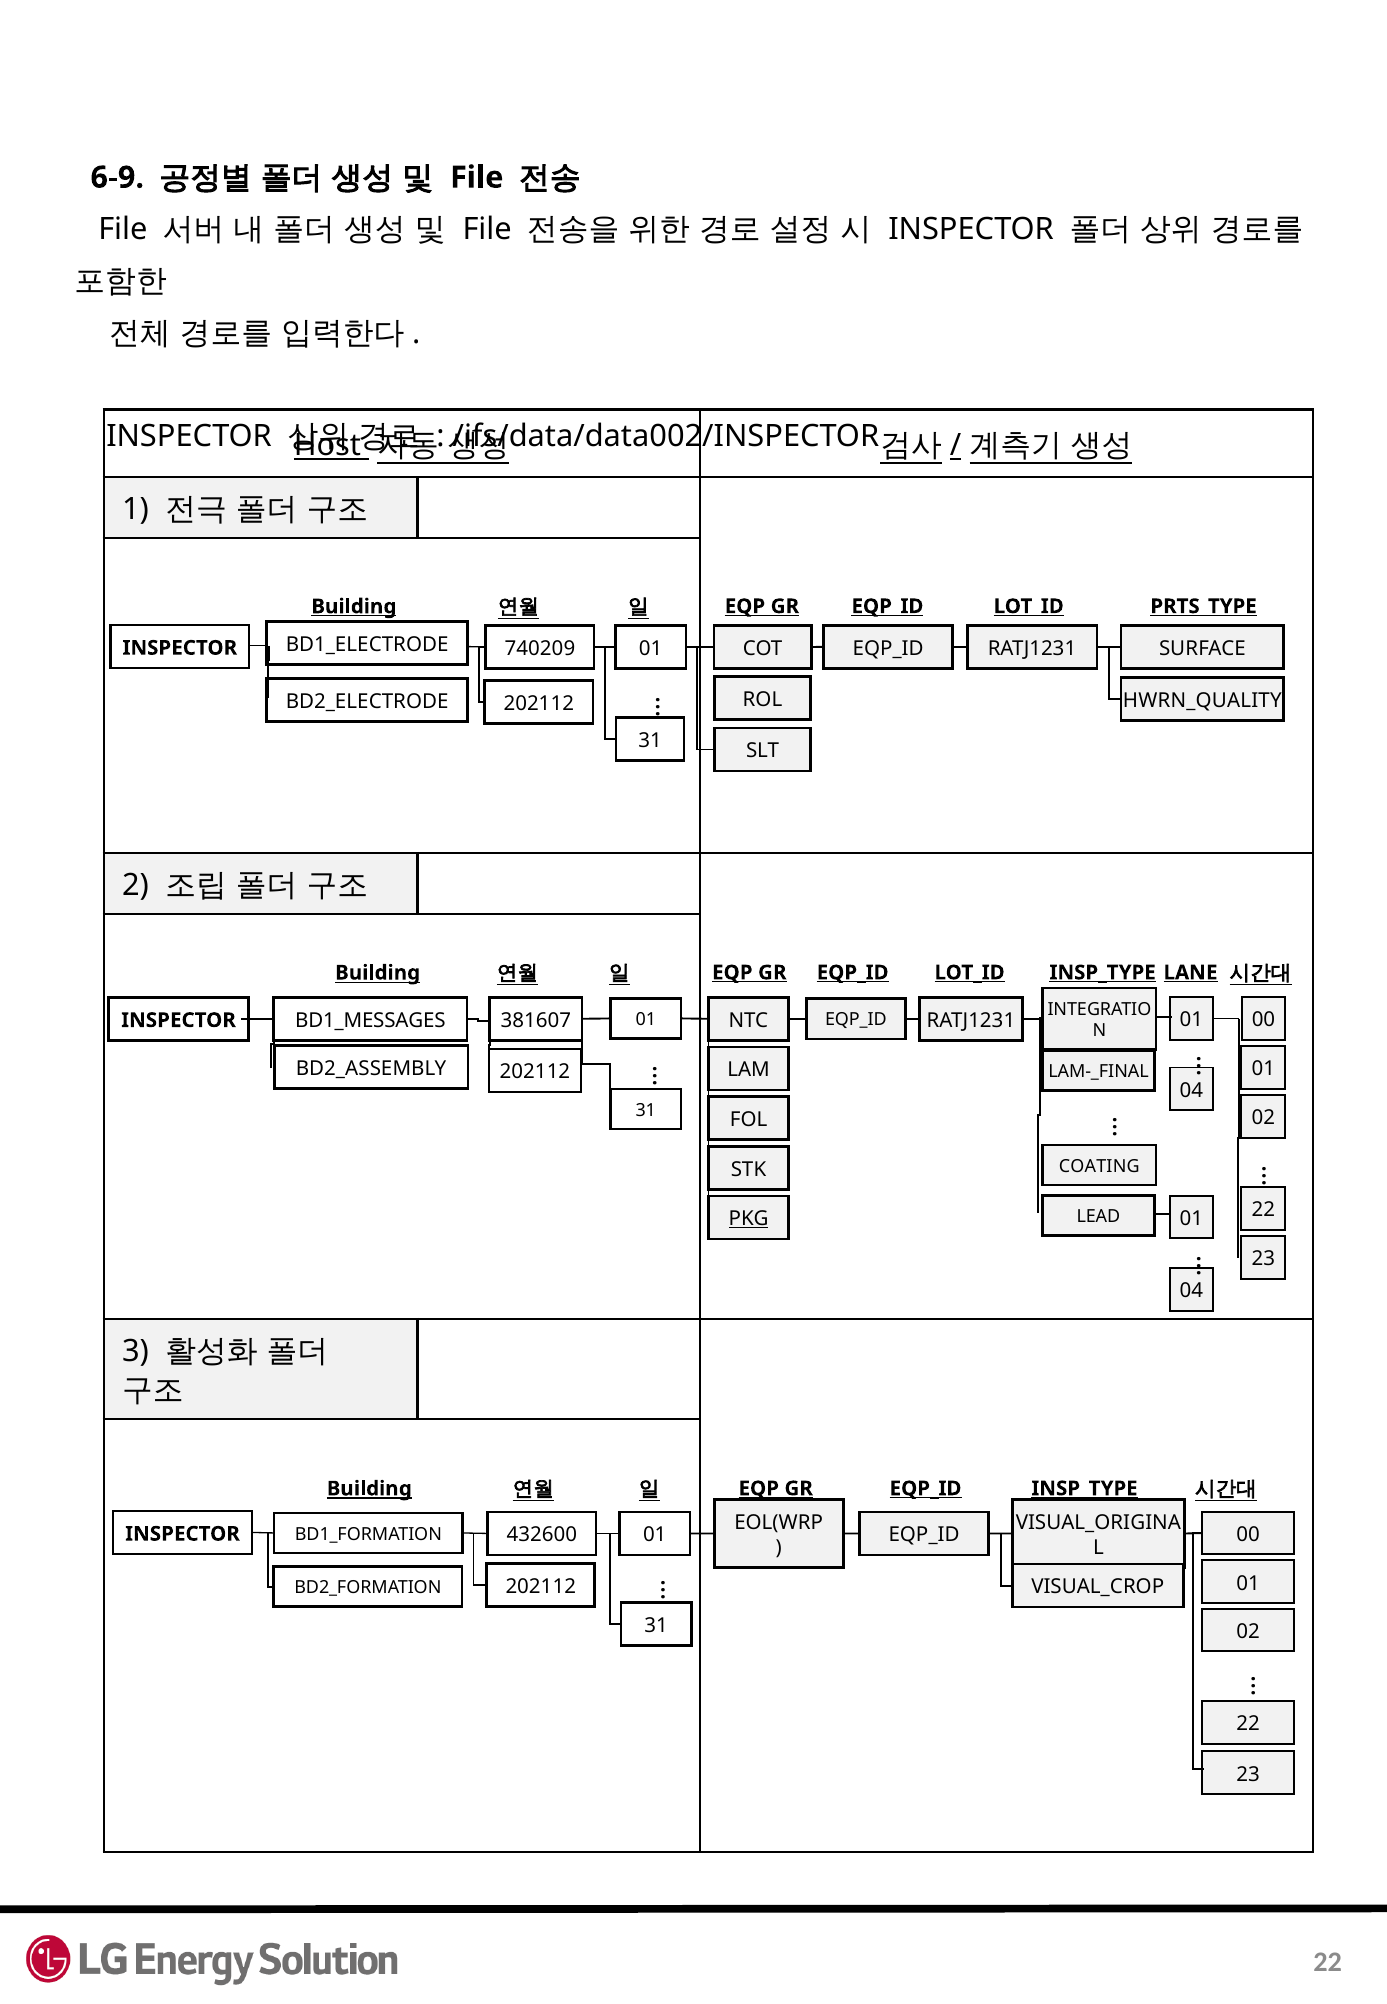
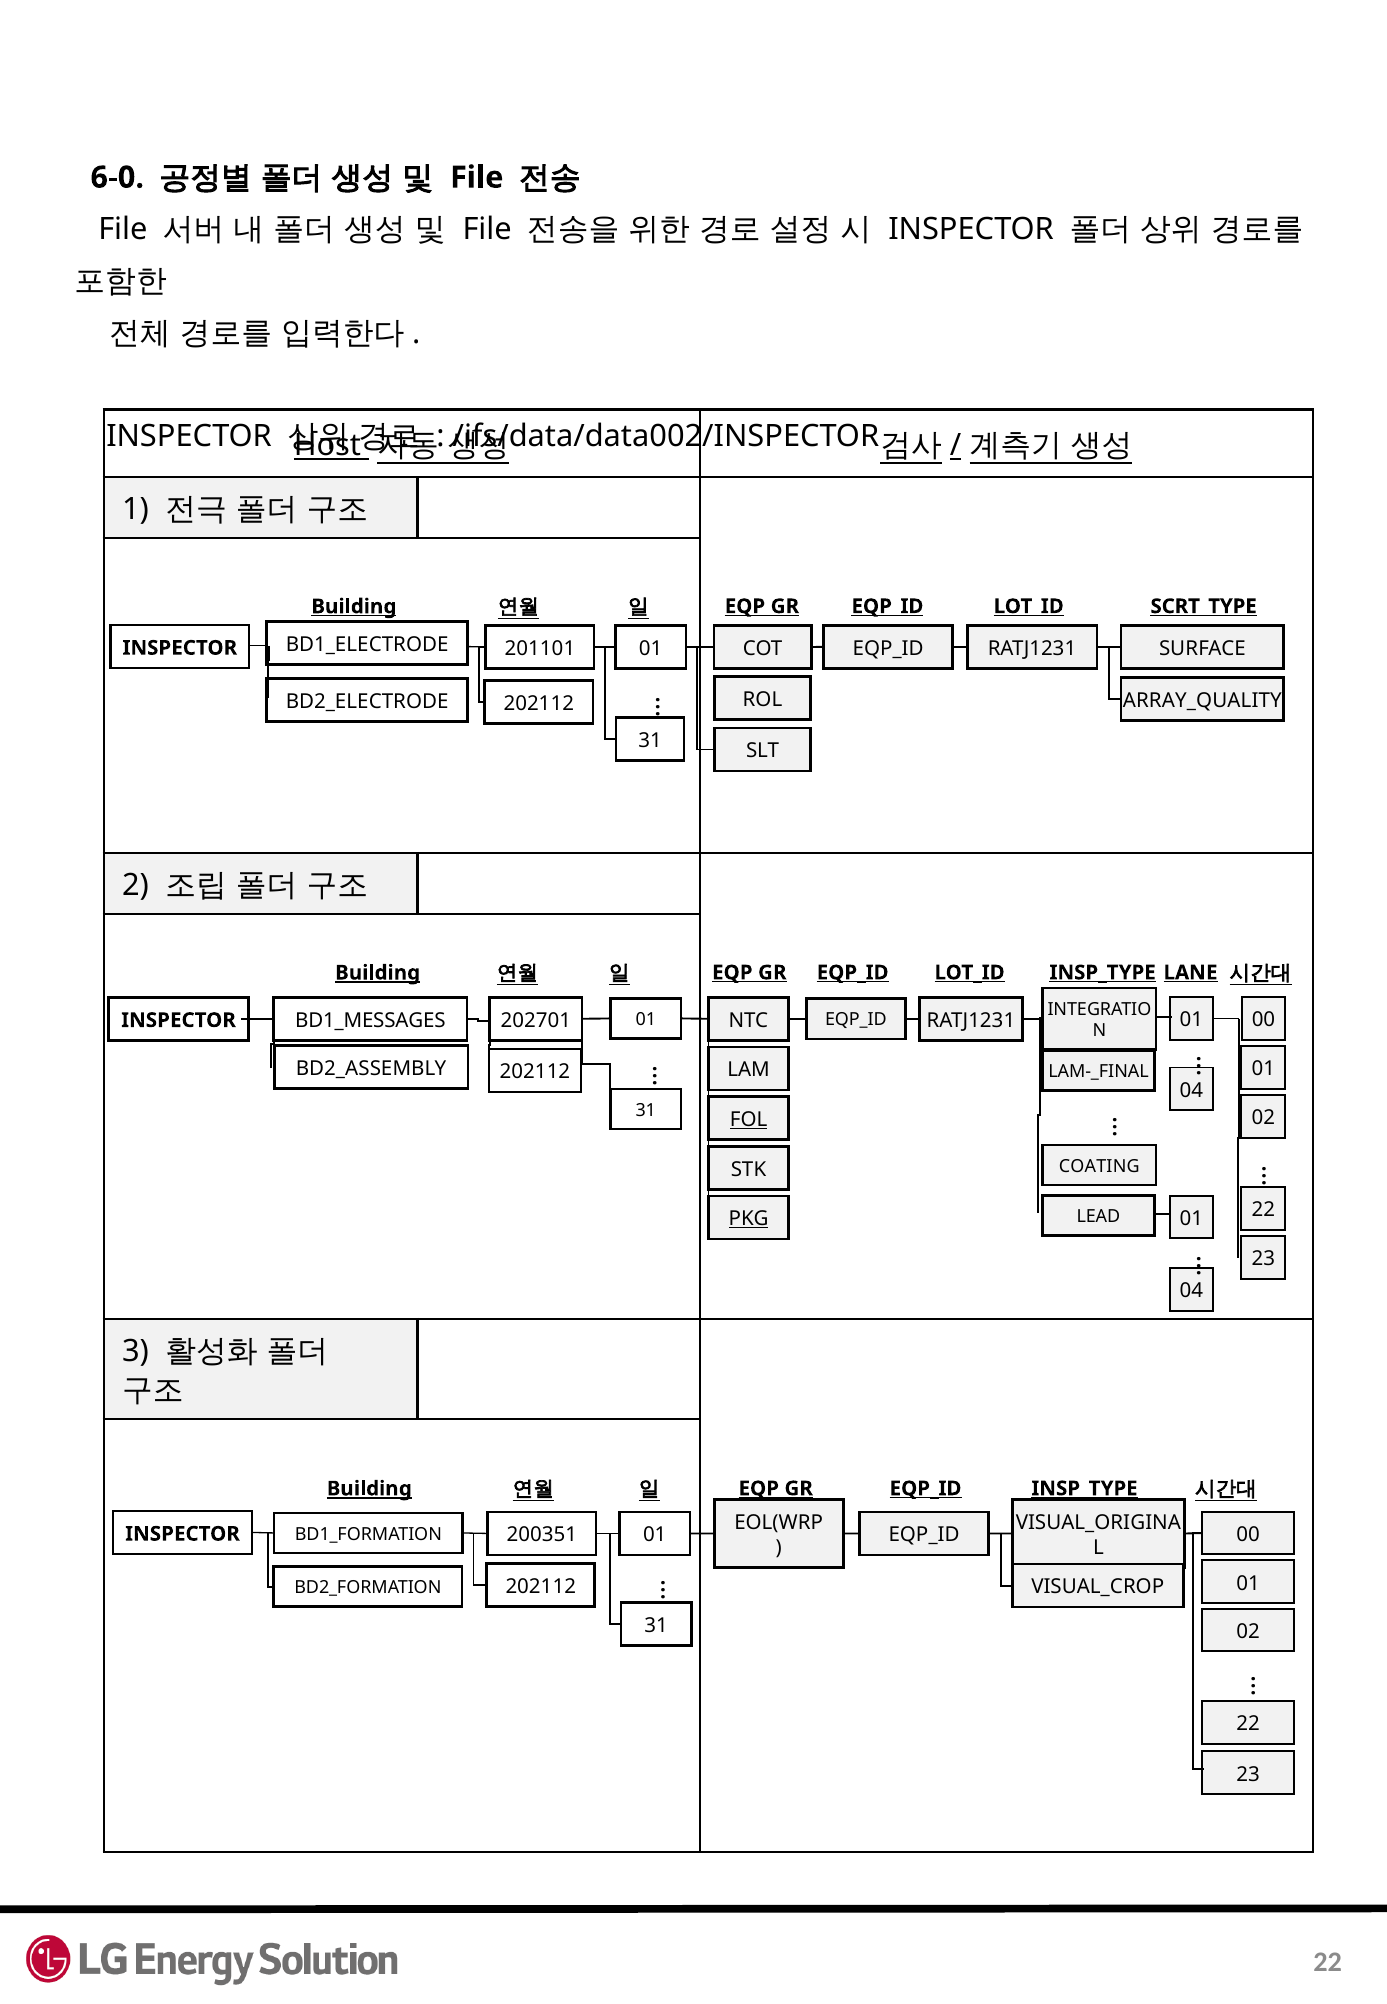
6-9: 6-9 -> 6-0
PRTS_TYPE: PRTS_TYPE -> SCRT_TYPE
740209: 740209 -> 201101
HWRN_QUALITY: HWRN_QUALITY -> ARRAY_QUALITY
Building at (378, 972) underline: none -> present
381607: 381607 -> 202701
FOL underline: none -> present
432600: 432600 -> 200351
